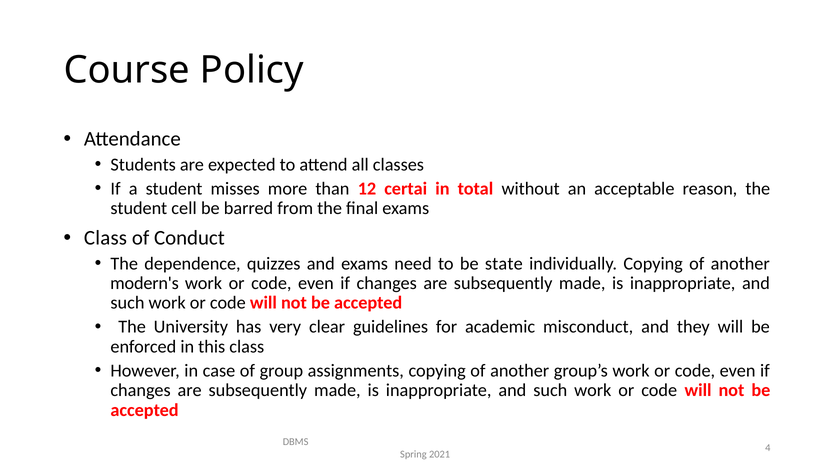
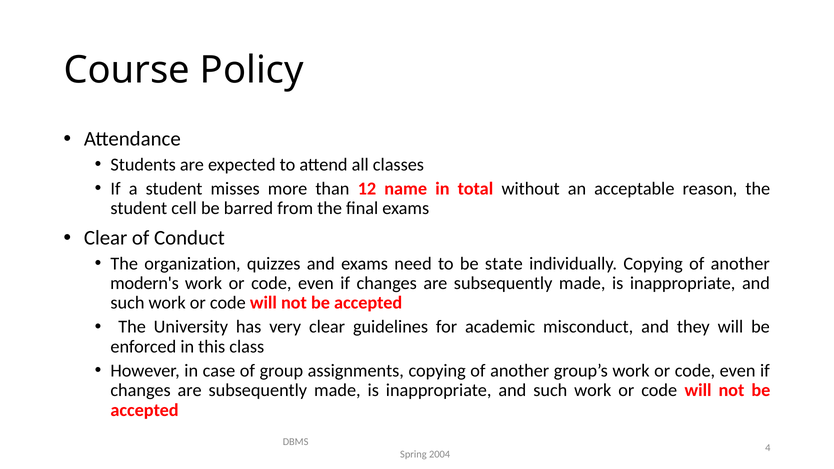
certai: certai -> name
Class at (106, 238): Class -> Clear
dependence: dependence -> organization
2021: 2021 -> 2004
